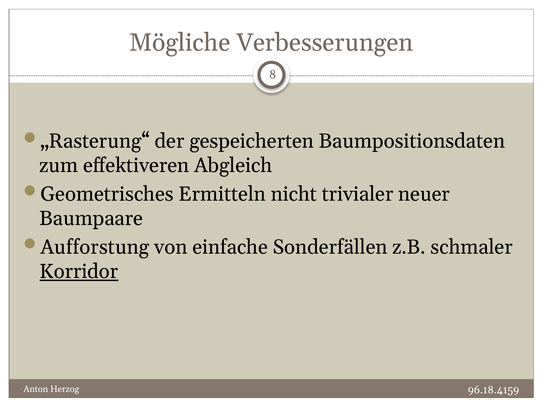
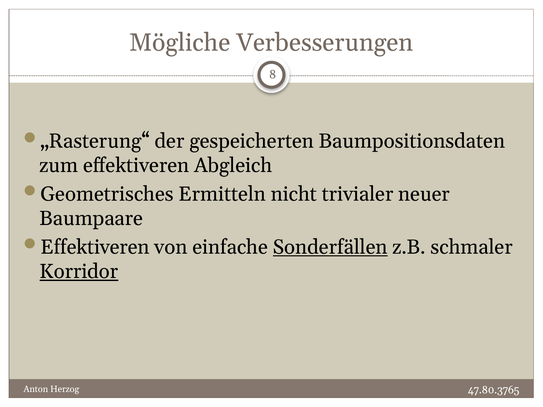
Aufforstung at (95, 247): Aufforstung -> Effektiveren
Sonderfällen underline: none -> present
96.18.4159: 96.18.4159 -> 47.80.3765
